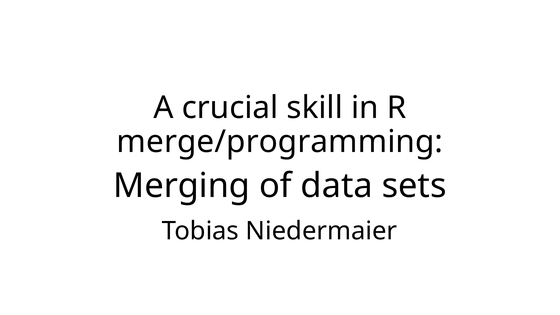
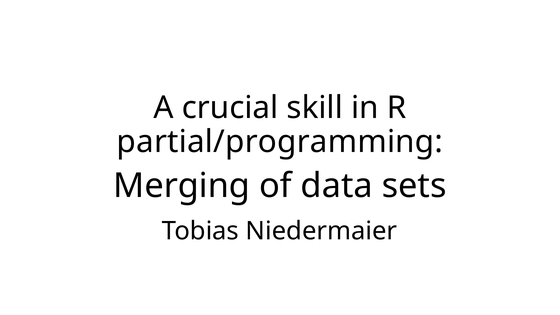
merge/programming: merge/programming -> partial/programming
